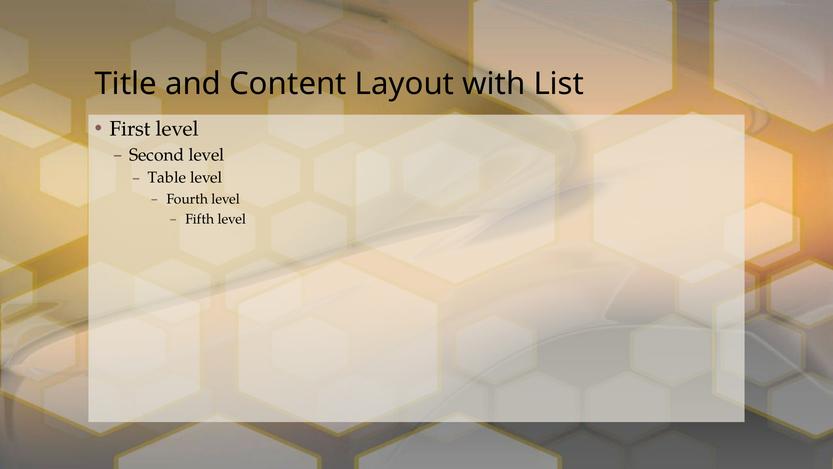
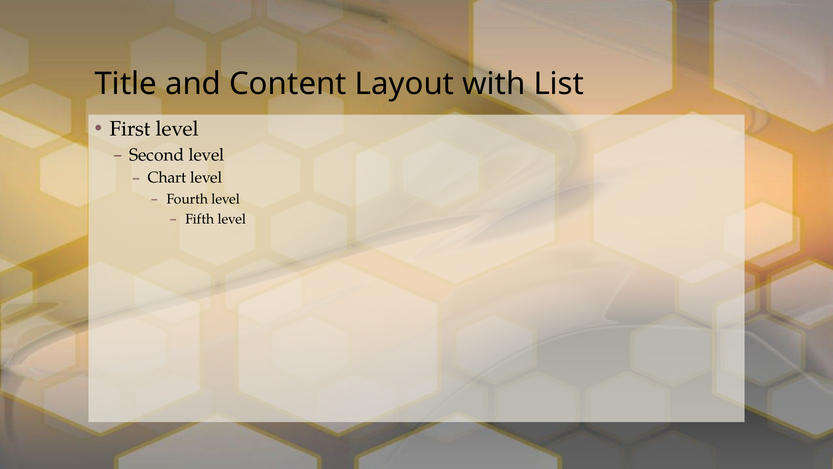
Table: Table -> Chart
